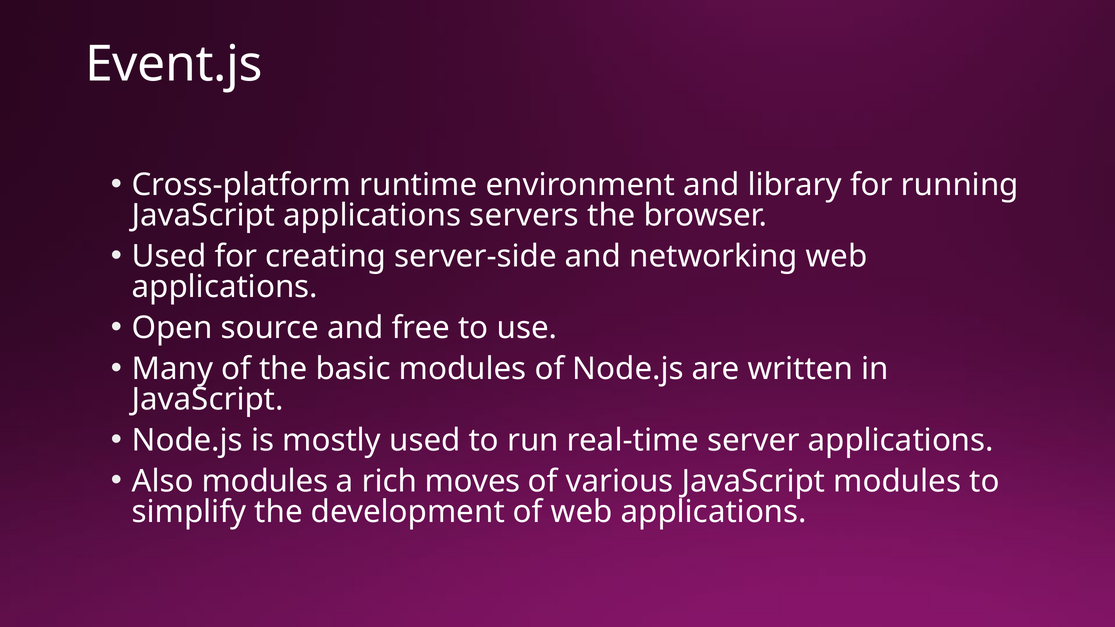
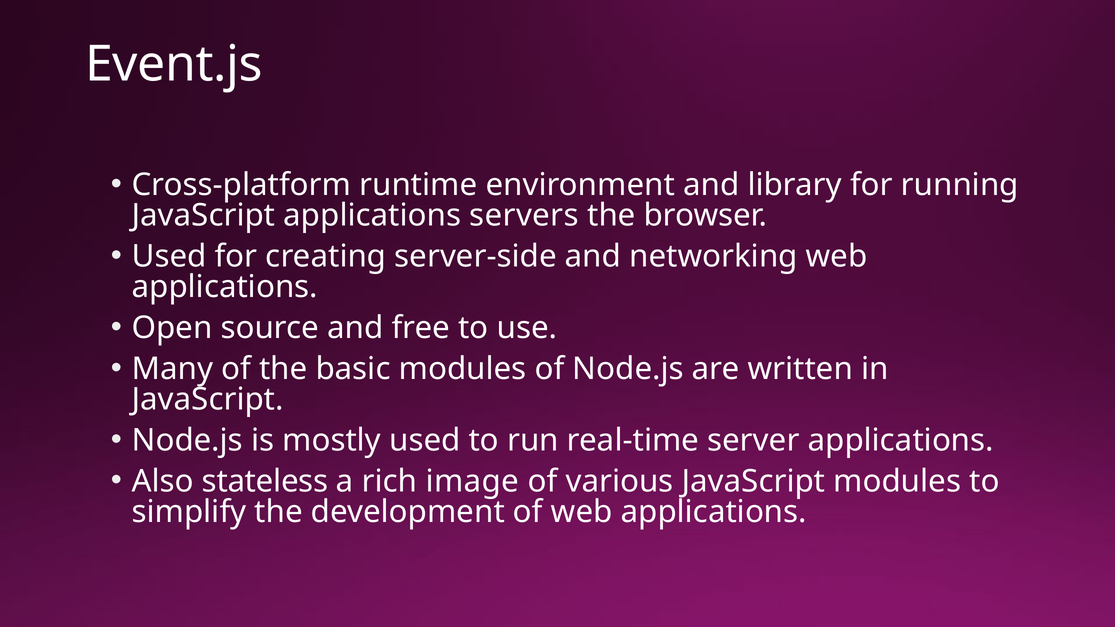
Also modules: modules -> stateless
moves: moves -> image
